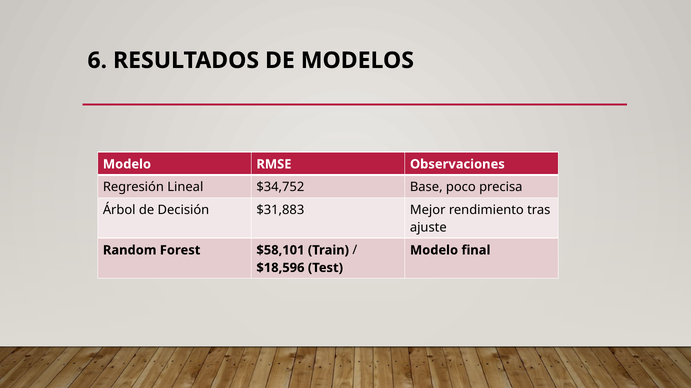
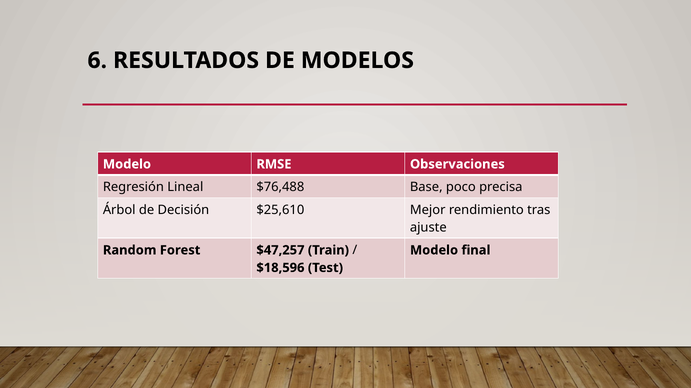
$34,752: $34,752 -> $76,488
$31,883: $31,883 -> $25,610
$58,101: $58,101 -> $47,257
